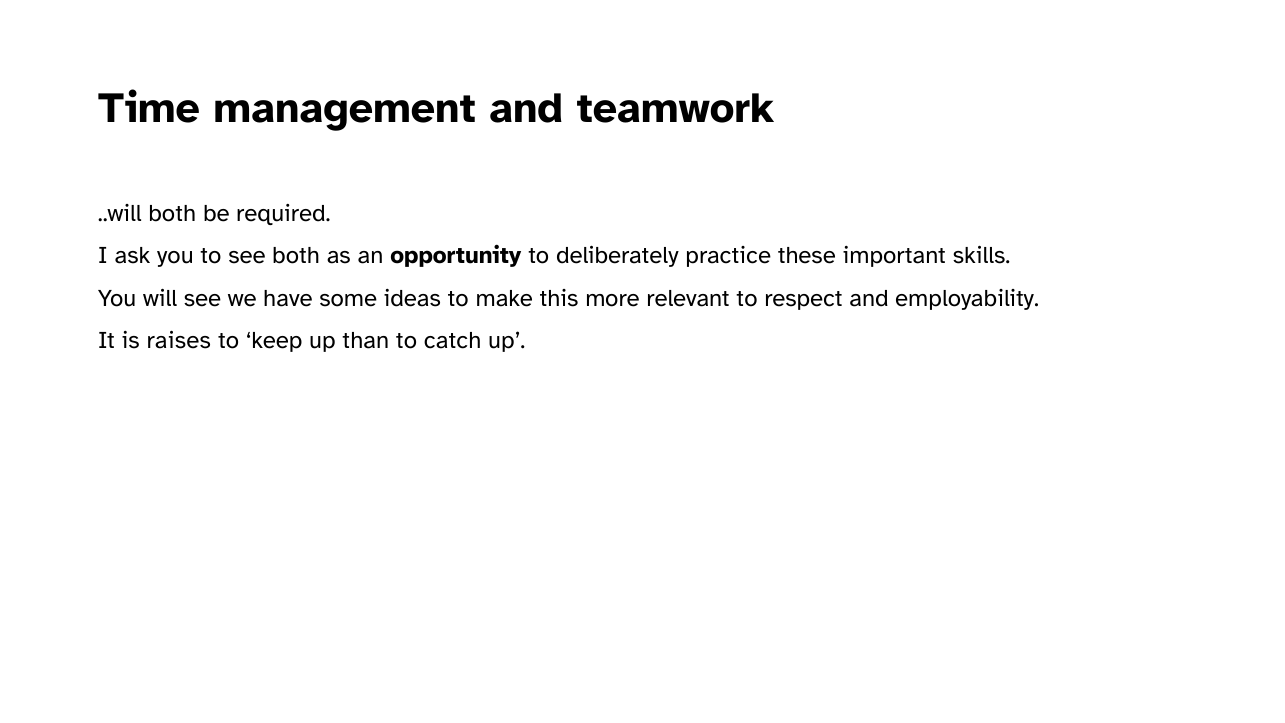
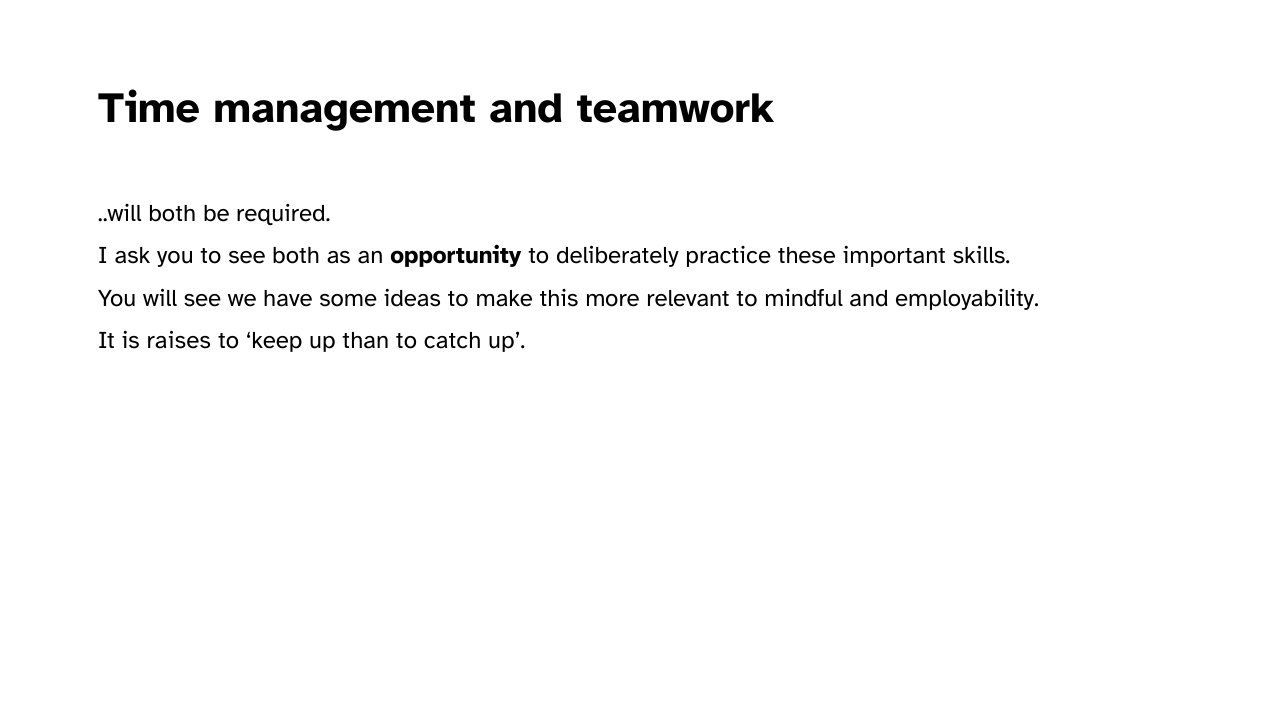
respect: respect -> mindful
